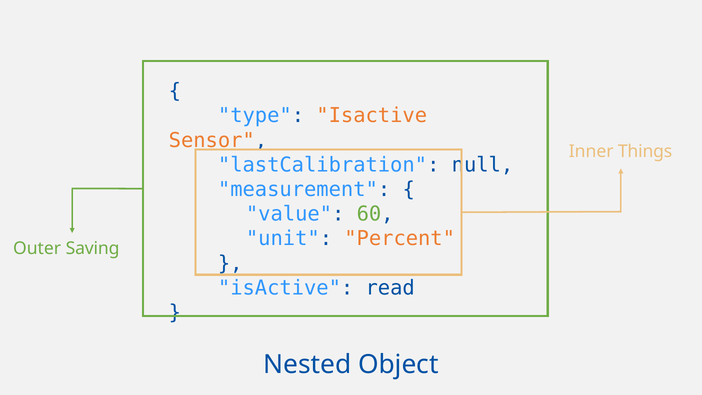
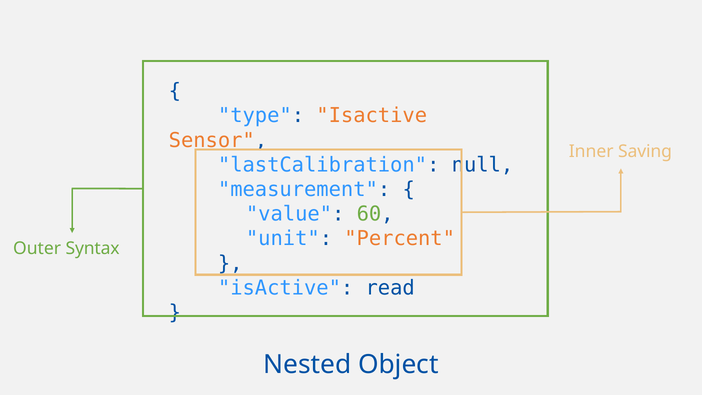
Things: Things -> Saving
Saving: Saving -> Syntax
